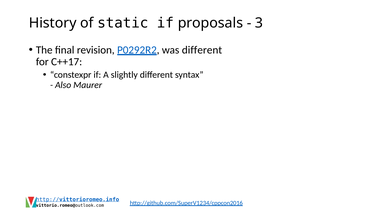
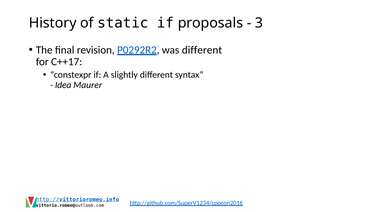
Also: Also -> Idea
